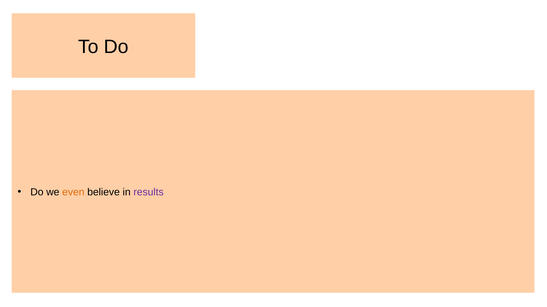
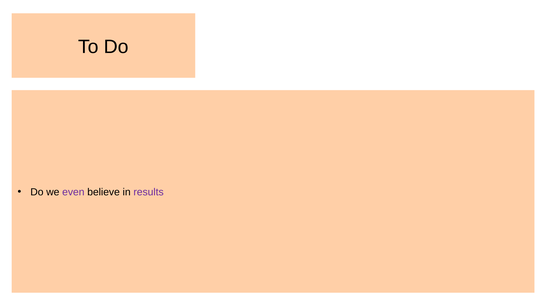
even colour: orange -> purple
